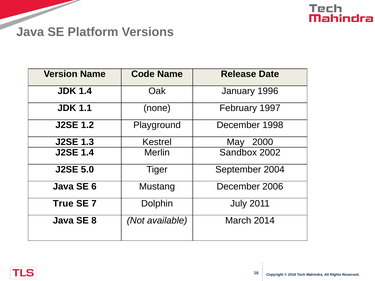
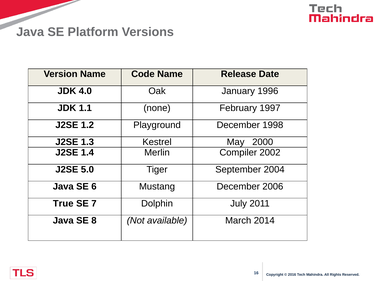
JDK 1.4: 1.4 -> 4.0
Sandbox: Sandbox -> Compiler
